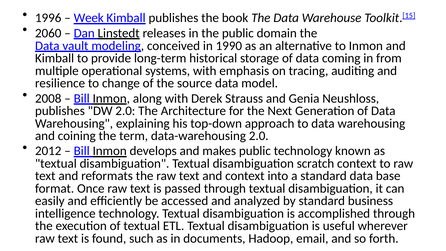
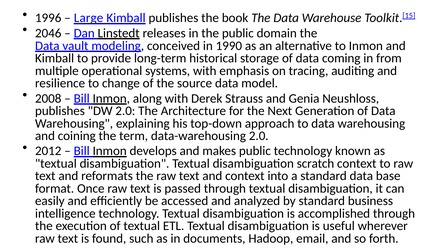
Week: Week -> Large
2060: 2060 -> 2046
